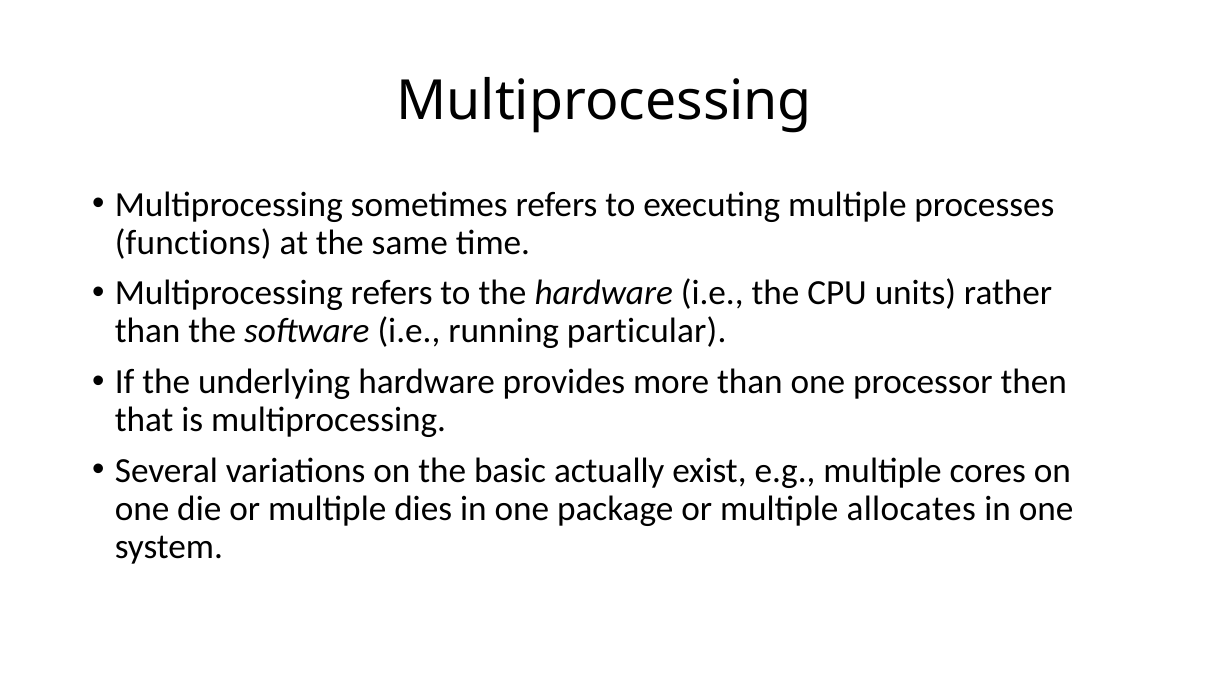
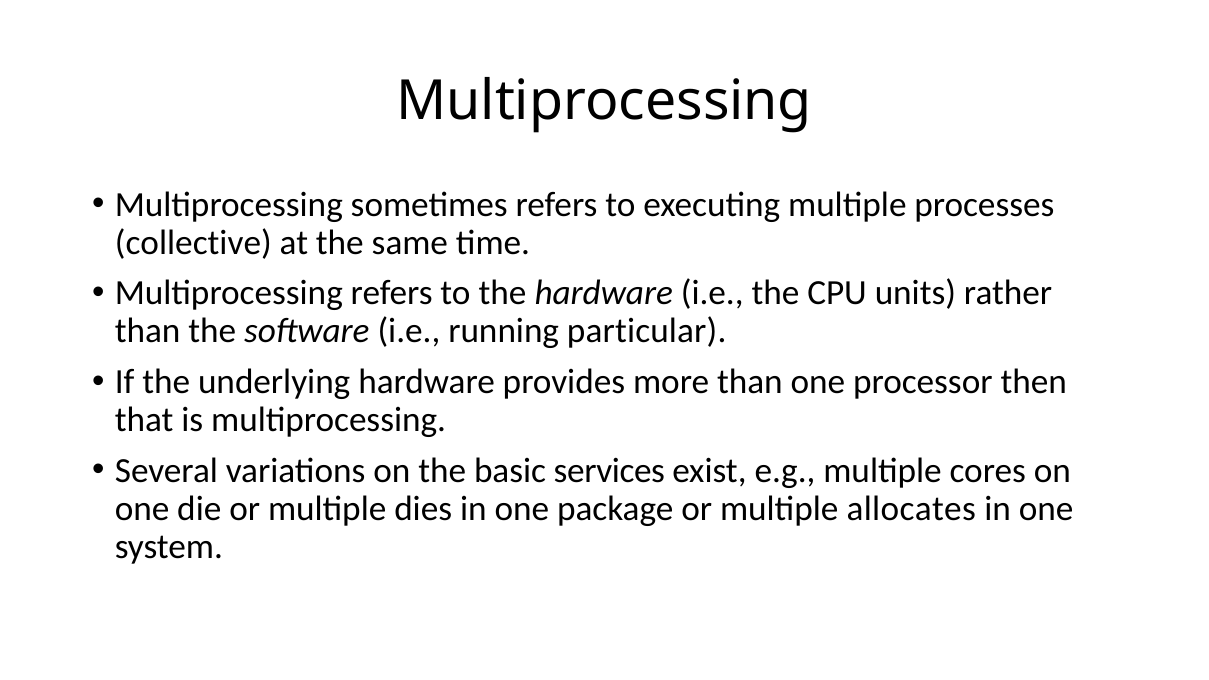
functions: functions -> collective
actually: actually -> services
